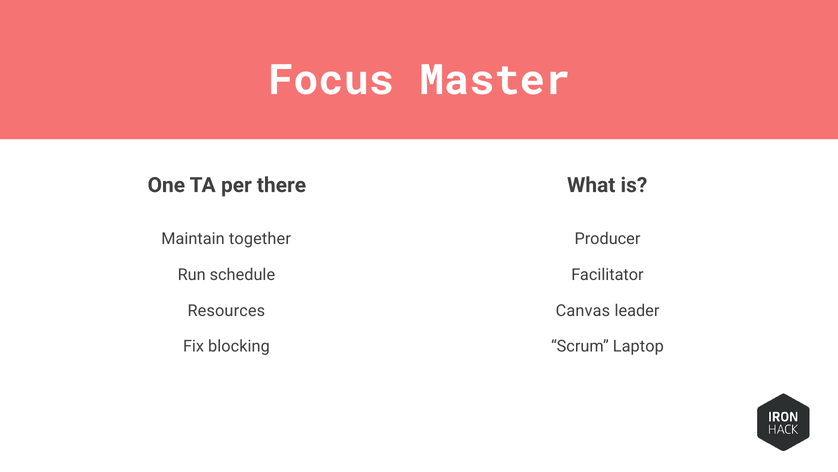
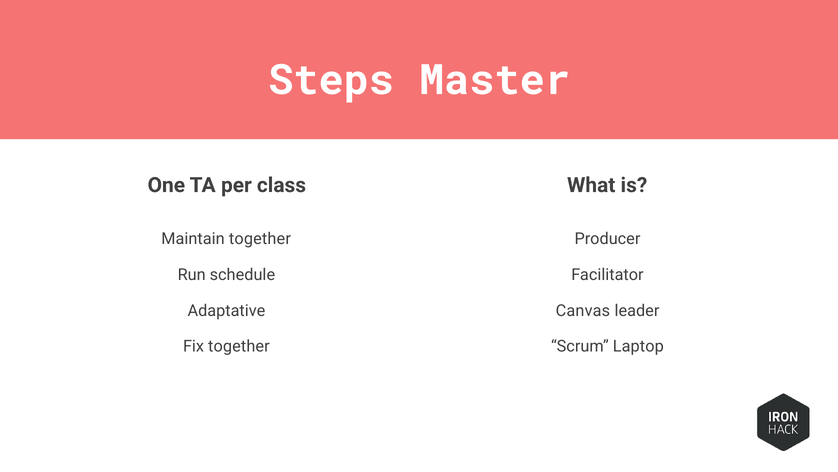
Focus: Focus -> Steps
there: there -> class
Resources: Resources -> Adaptative
Fix blocking: blocking -> together
